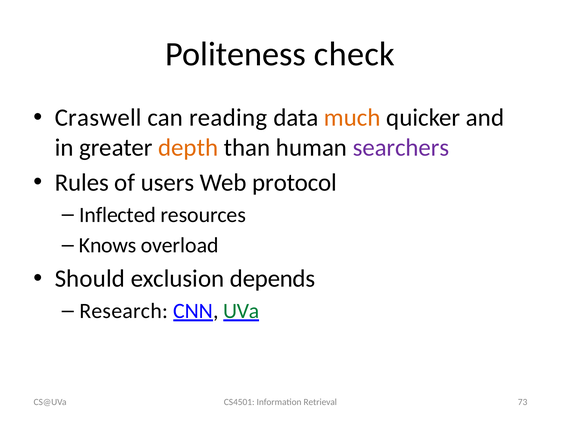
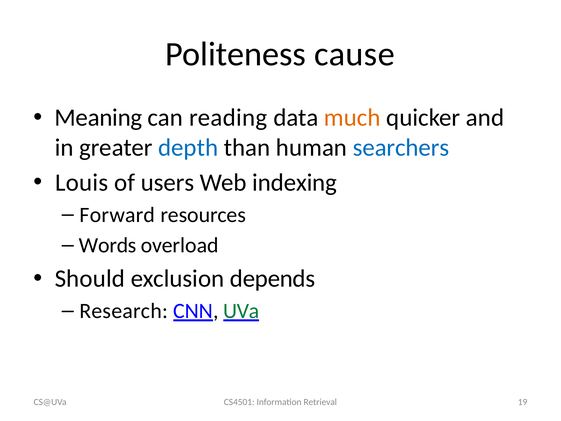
check: check -> cause
Craswell: Craswell -> Meaning
depth colour: orange -> blue
searchers colour: purple -> blue
Rules: Rules -> Louis
protocol: protocol -> indexing
Inflected: Inflected -> Forward
Knows: Knows -> Words
73: 73 -> 19
